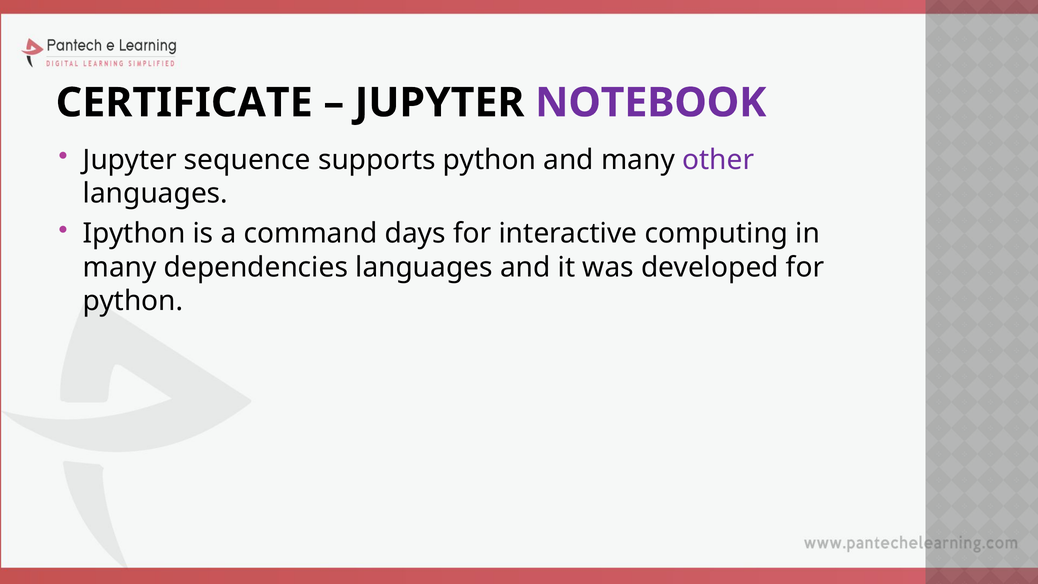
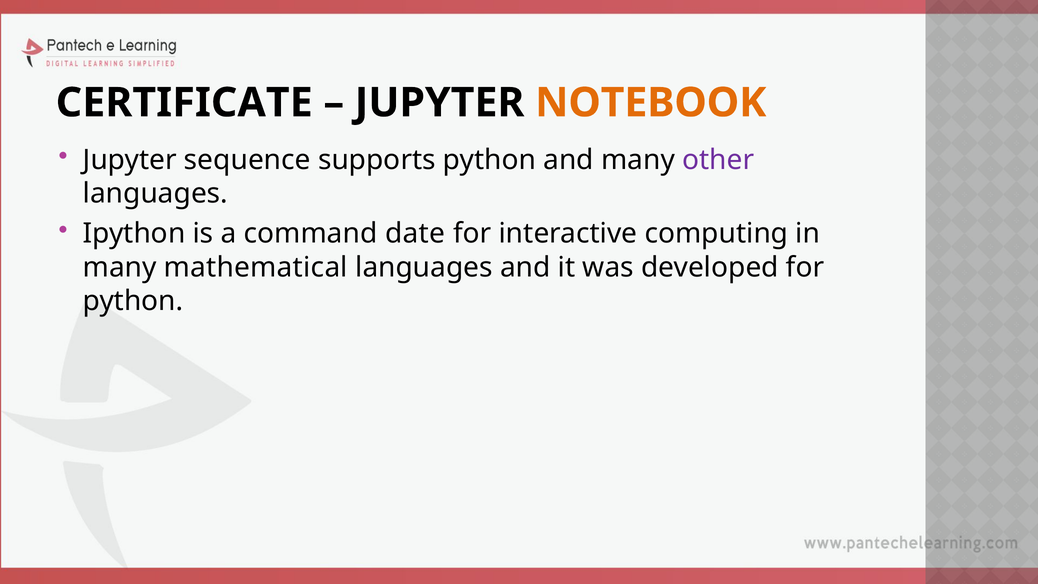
NOTEBOOK colour: purple -> orange
days: days -> date
dependencies: dependencies -> mathematical
